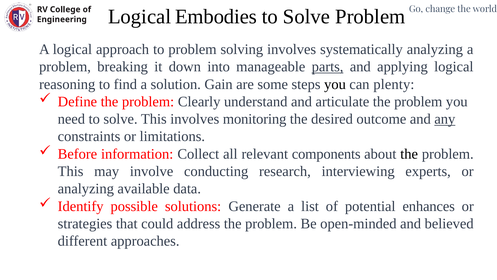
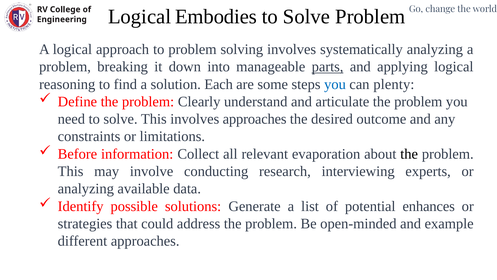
Gain: Gain -> Each
you at (335, 84) colour: black -> blue
involves monitoring: monitoring -> approaches
any underline: present -> none
components: components -> evaporation
believed: believed -> example
